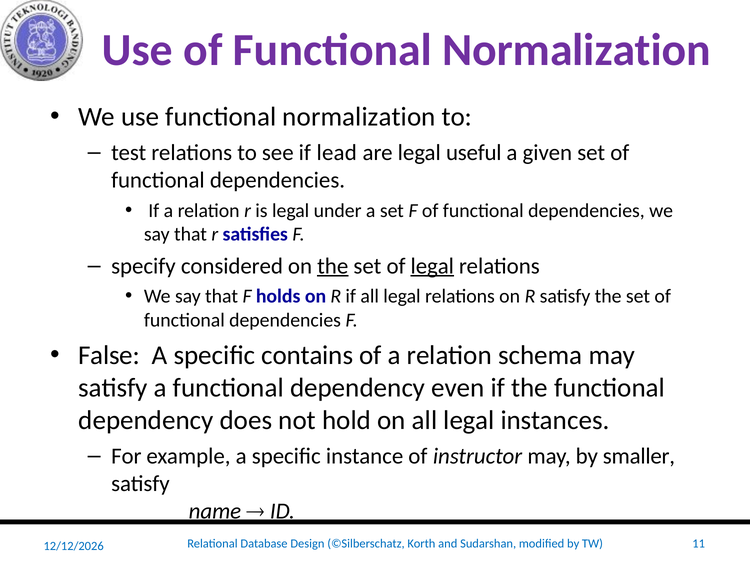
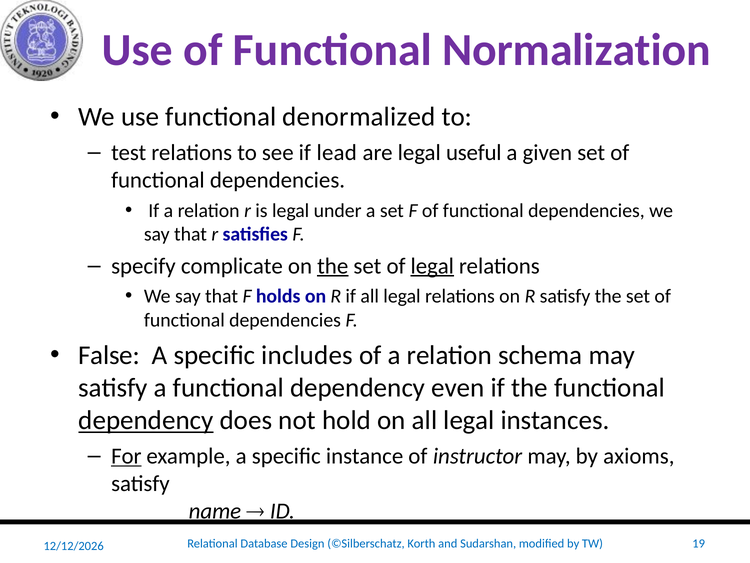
use functional normalization: normalization -> denormalized
considered: considered -> complicate
contains: contains -> includes
dependency at (146, 420) underline: none -> present
For underline: none -> present
smaller: smaller -> axioms
11: 11 -> 19
